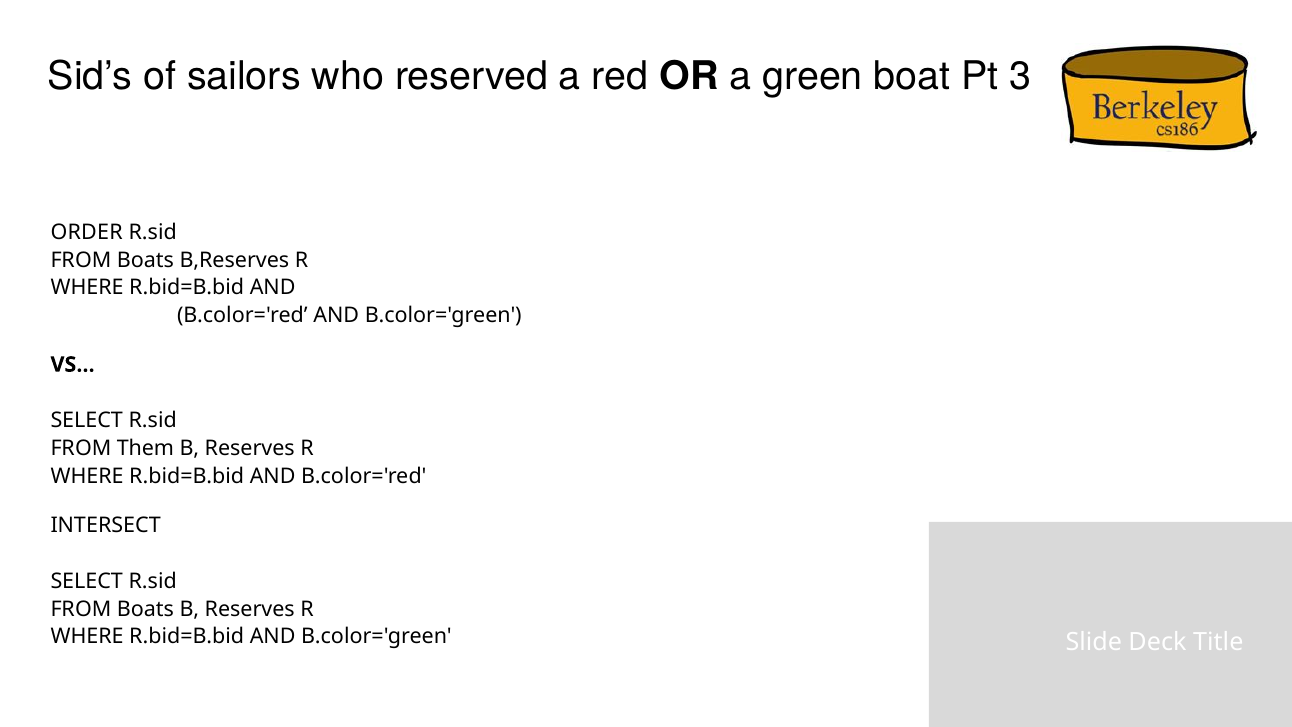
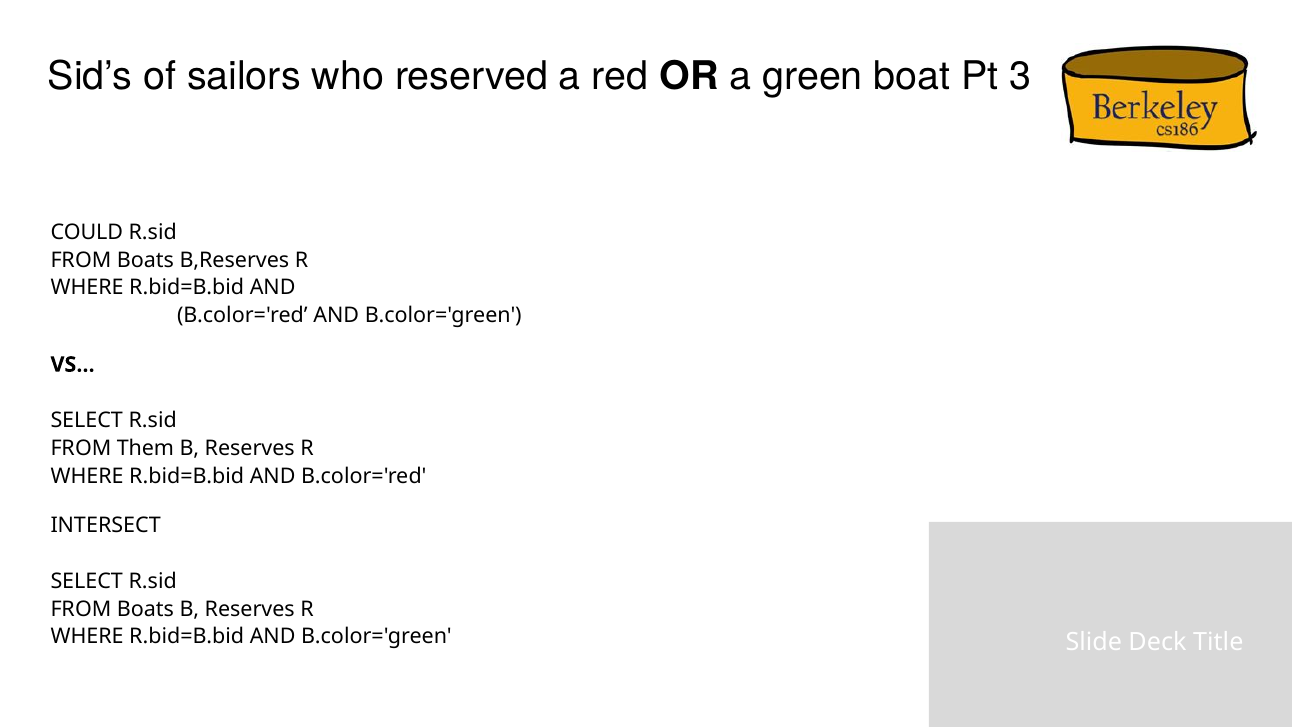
ORDER: ORDER -> COULD
